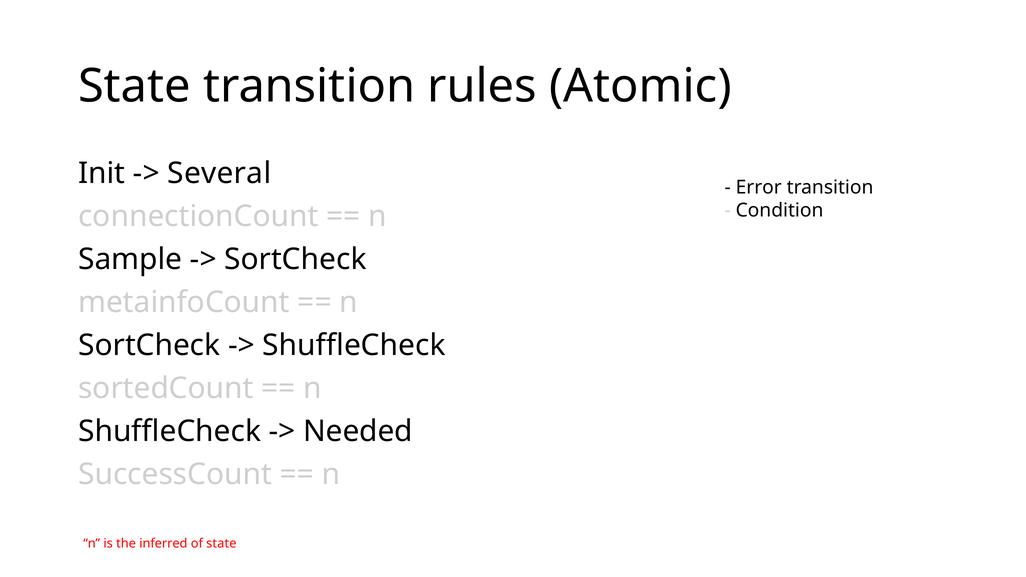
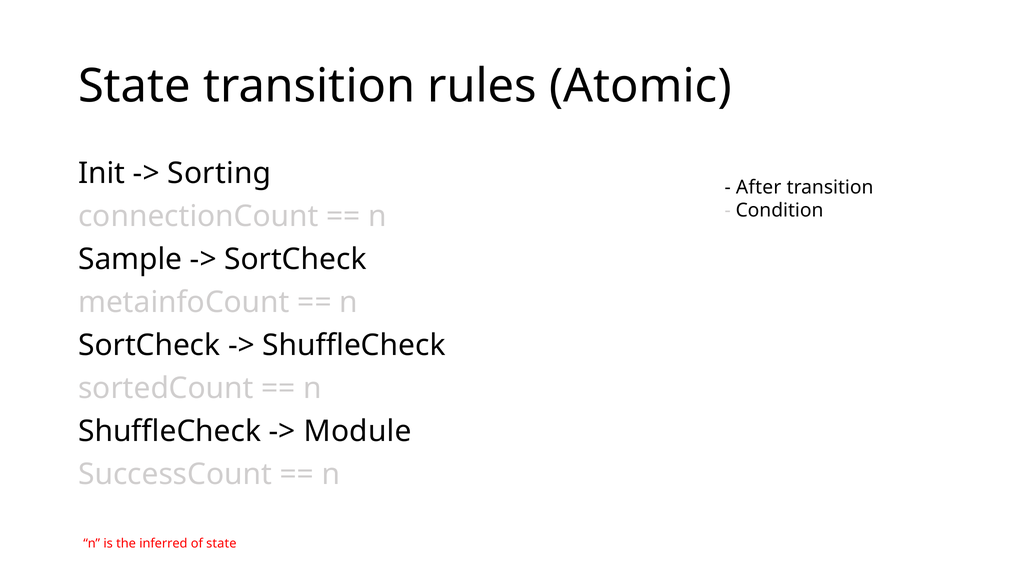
Several: Several -> Sorting
Error: Error -> After
Needed: Needed -> Module
